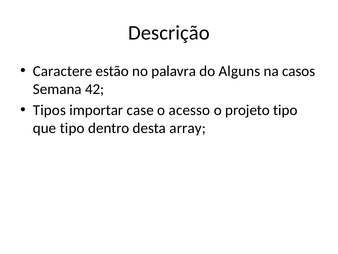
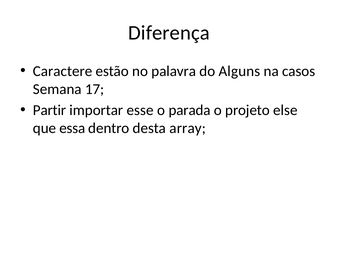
Descrição: Descrição -> Diferença
42: 42 -> 17
Tipos: Tipos -> Partir
case: case -> esse
acesso: acesso -> parada
projeto tipo: tipo -> else
que tipo: tipo -> essa
